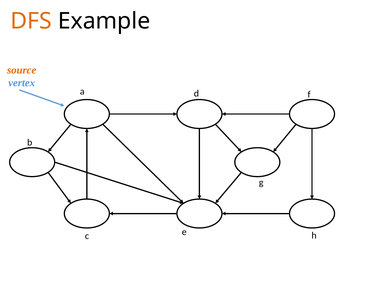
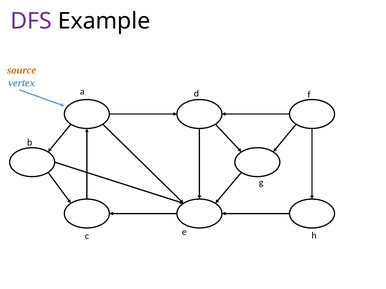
DFS colour: orange -> purple
